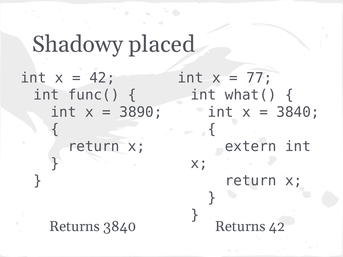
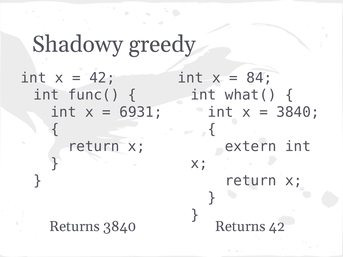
placed: placed -> greedy
77: 77 -> 84
3890: 3890 -> 6931
